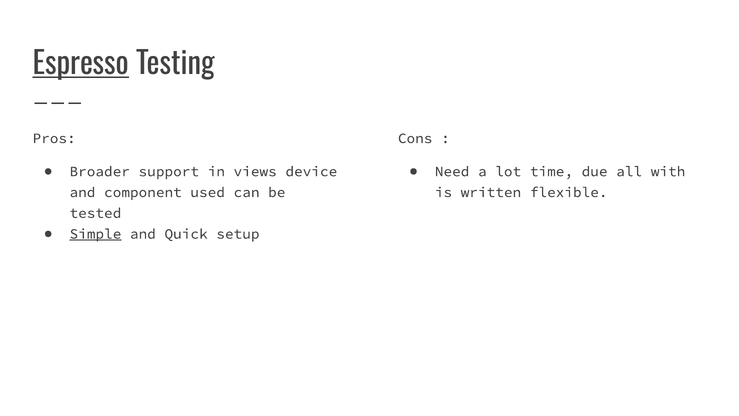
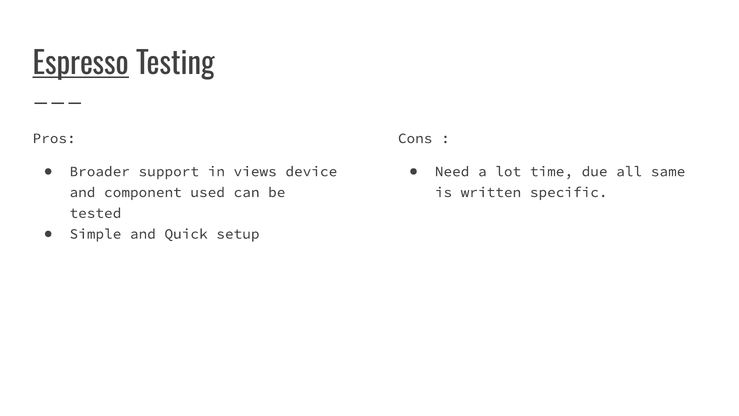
with: with -> same
flexible: flexible -> specific
Simple underline: present -> none
